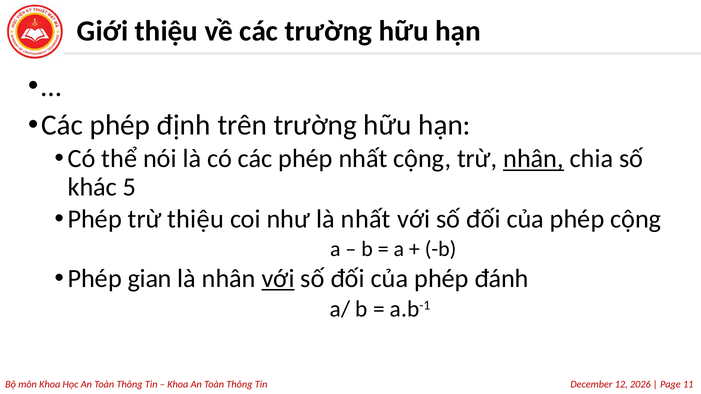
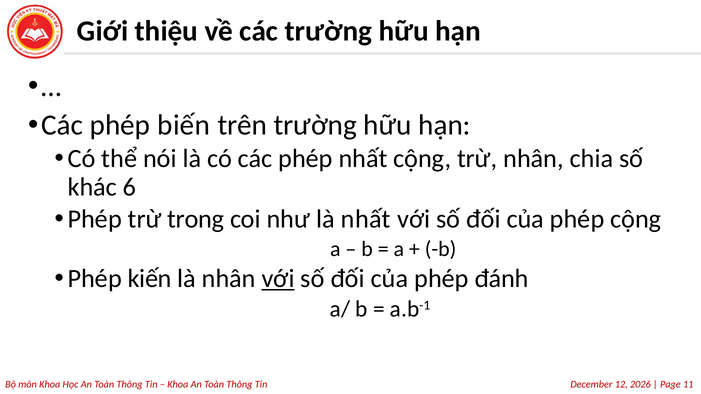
định: định -> biến
nhân at (533, 159) underline: present -> none
5: 5 -> 6
trừ thiệu: thiệu -> trong
gian: gian -> kiến
